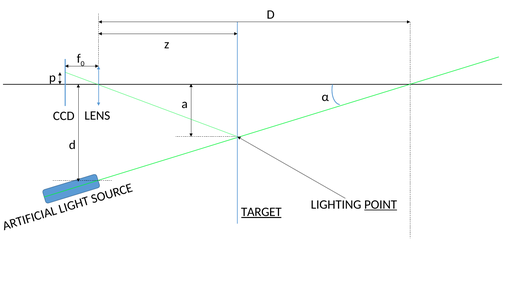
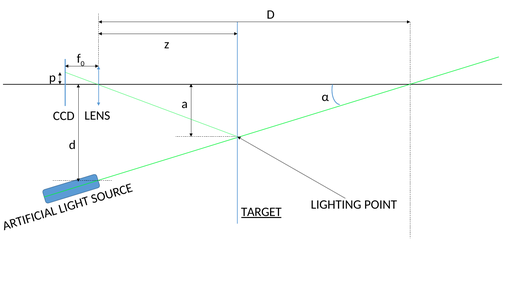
POINT underline: present -> none
